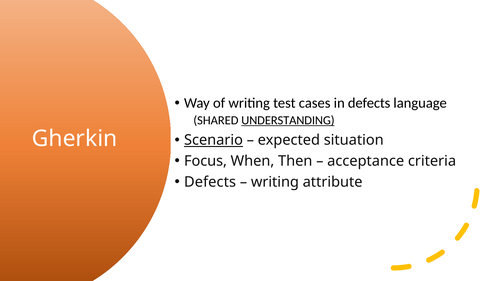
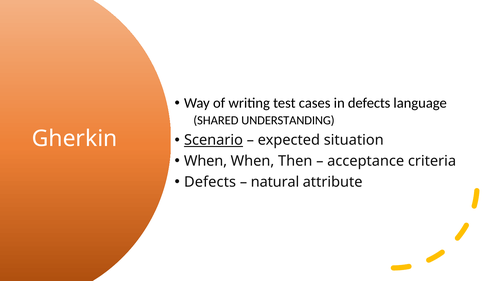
UNDERSTANDING underline: present -> none
Focus at (205, 161): Focus -> When
writing at (275, 182): writing -> natural
